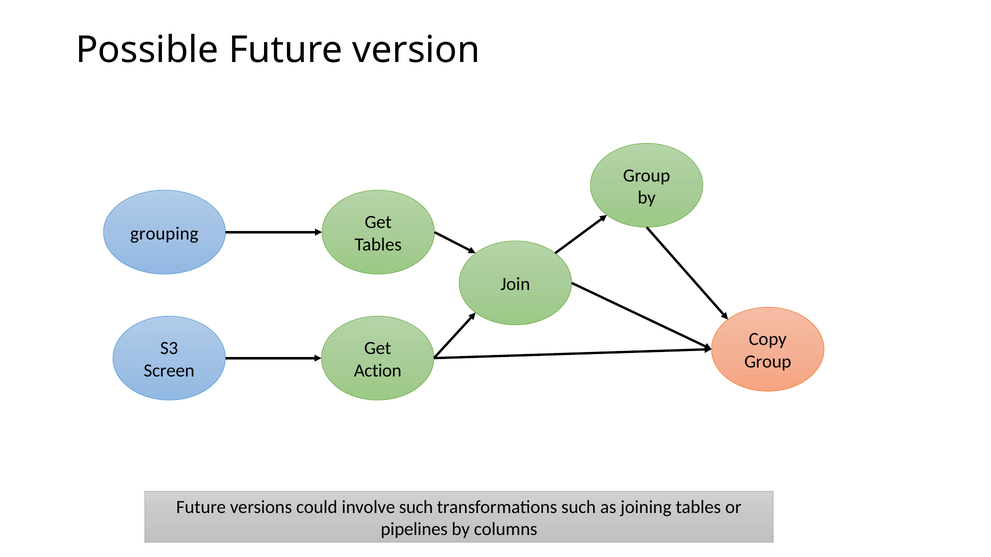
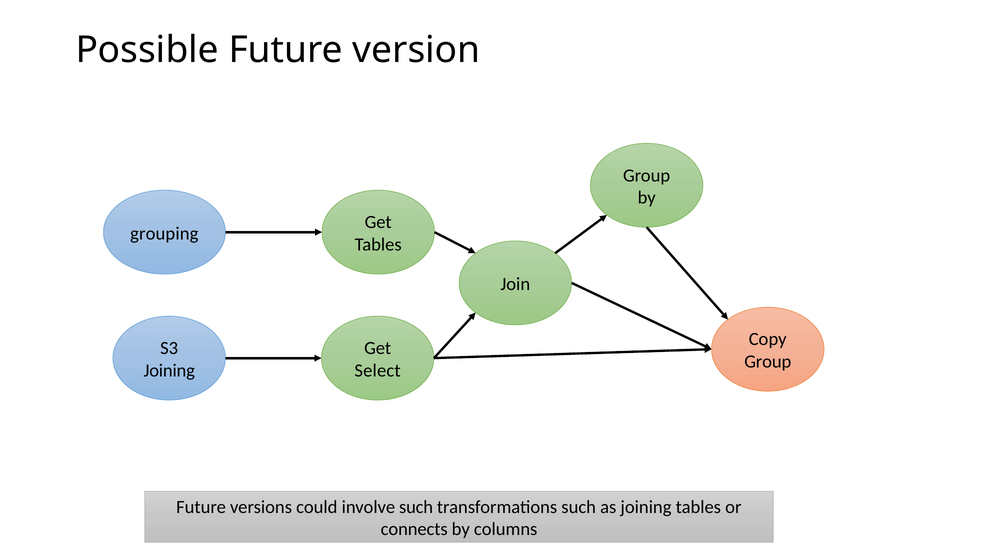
Screen at (169, 371): Screen -> Joining
Action: Action -> Select
pipelines: pipelines -> connects
